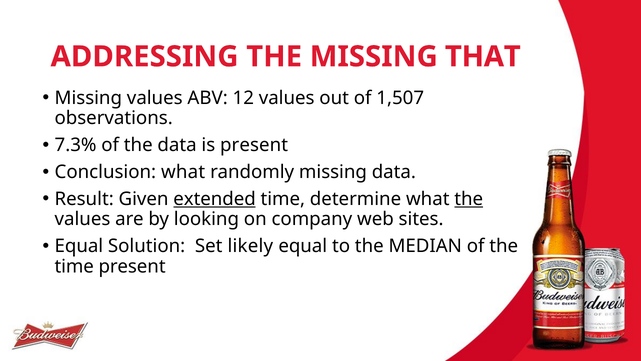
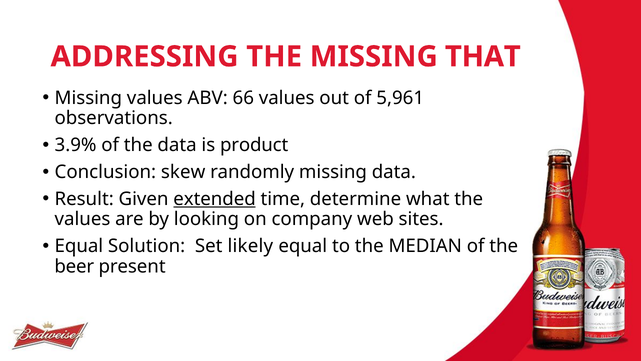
12: 12 -> 66
1,507: 1,507 -> 5,961
7.3%: 7.3% -> 3.9%
is present: present -> product
Conclusion what: what -> skew
the at (469, 199) underline: present -> none
time at (74, 266): time -> beer
